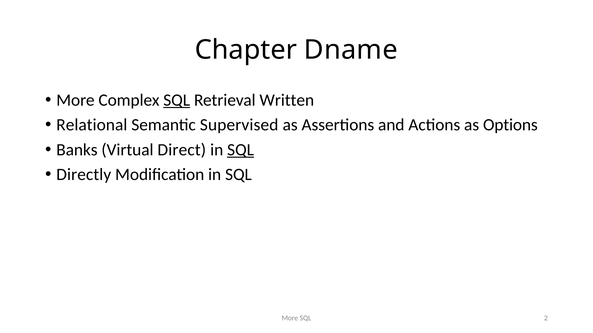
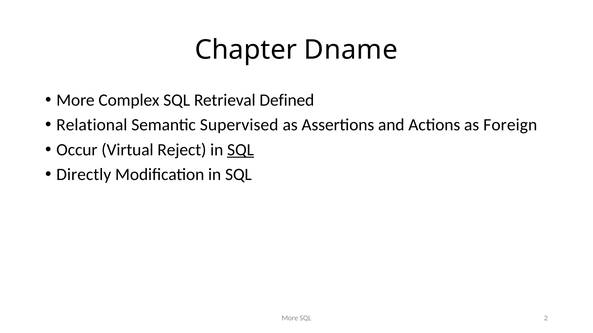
SQL at (177, 100) underline: present -> none
Written: Written -> Defined
Options: Options -> Foreign
Banks: Banks -> Occur
Direct: Direct -> Reject
